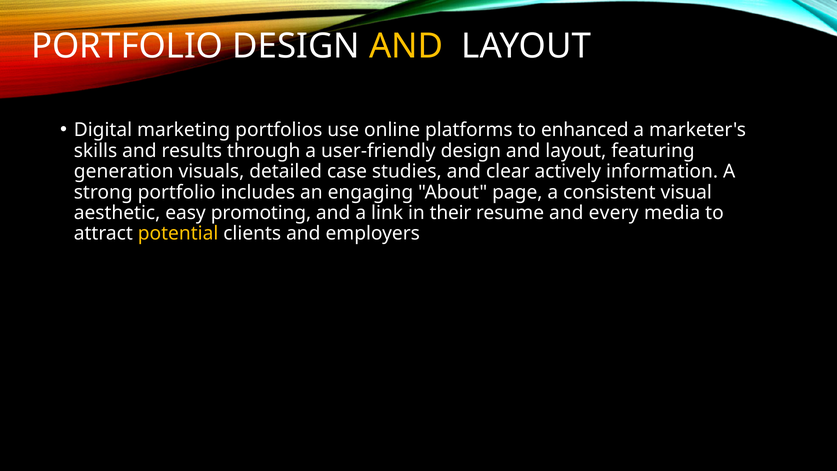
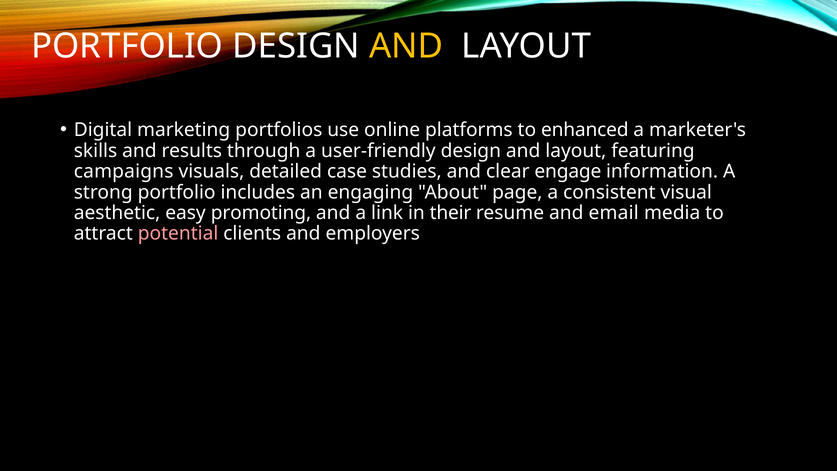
generation: generation -> campaigns
actively: actively -> engage
every: every -> email
potential colour: yellow -> pink
